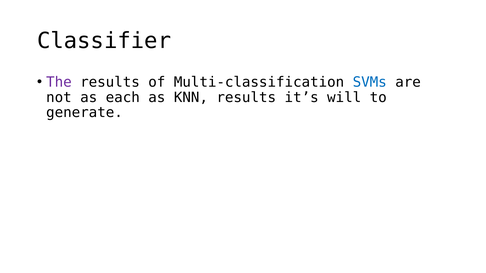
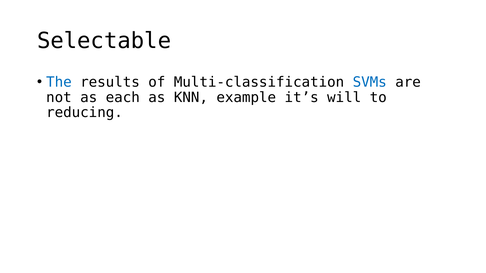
Classifier: Classifier -> Selectable
The colour: purple -> blue
KNN results: results -> example
generate: generate -> reducing
